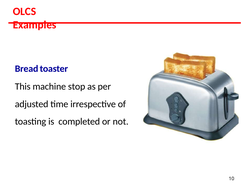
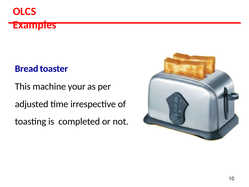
stop: stop -> your
